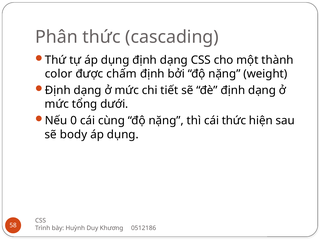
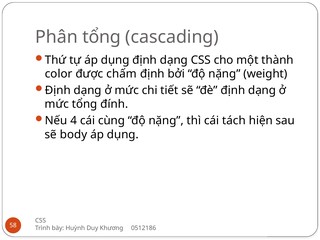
Phân thức: thức -> tổng
dưới: dưới -> đính
0: 0 -> 4
cái thức: thức -> tách
